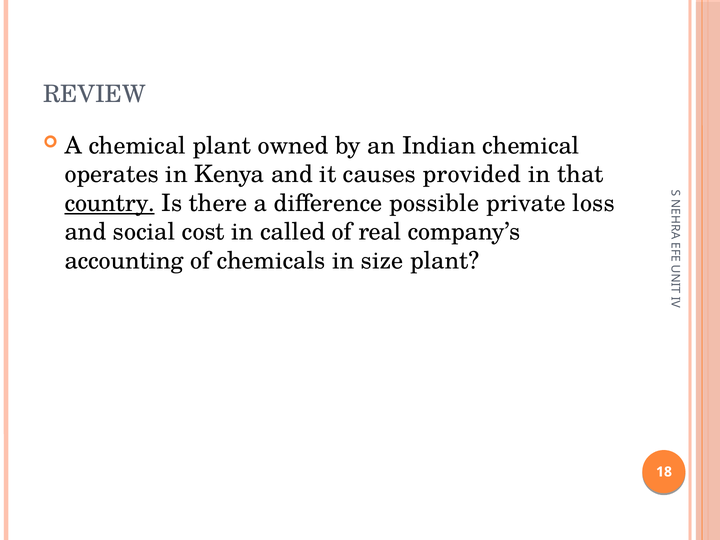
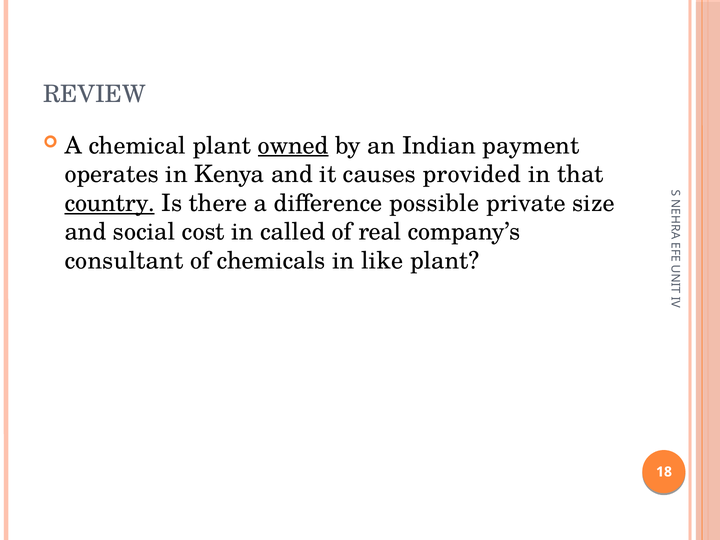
owned underline: none -> present
Indian chemical: chemical -> payment
loss: loss -> size
accounting: accounting -> consultant
size: size -> like
